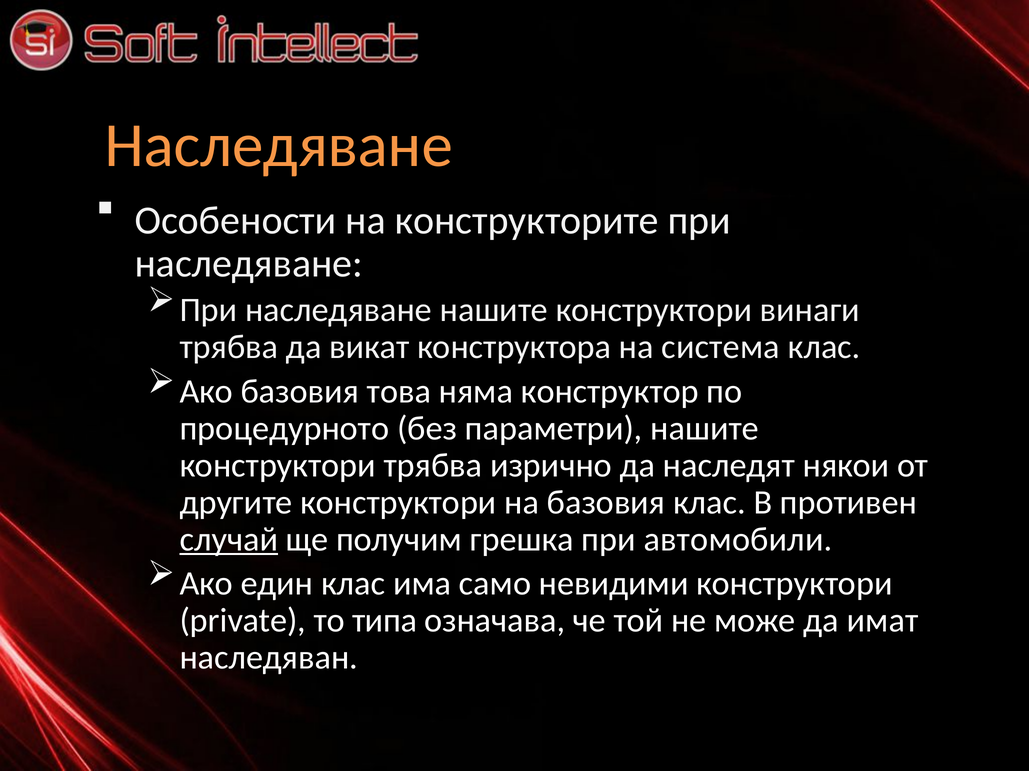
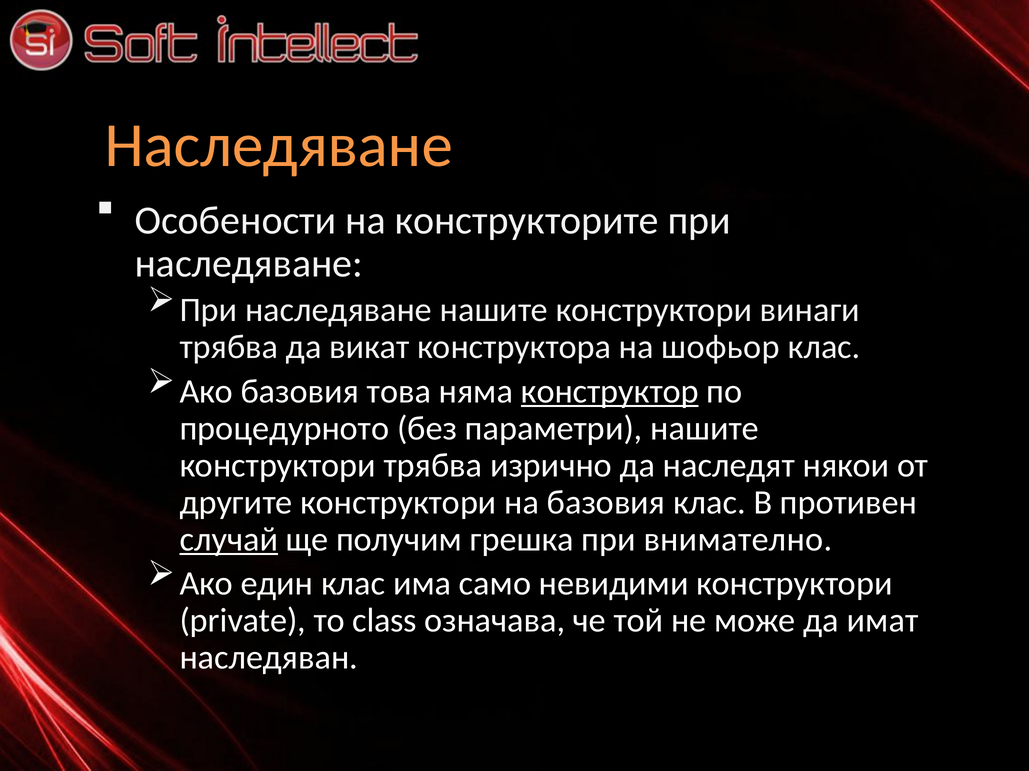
система: система -> шофьор
конструктор underline: none -> present
автомобили: автомобили -> внимателно
типа: типа -> class
